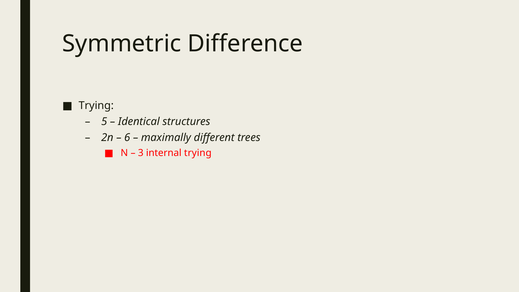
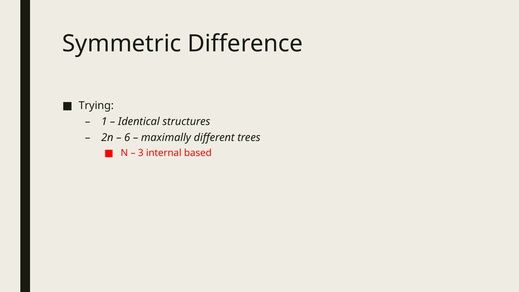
5: 5 -> 1
internal trying: trying -> based
